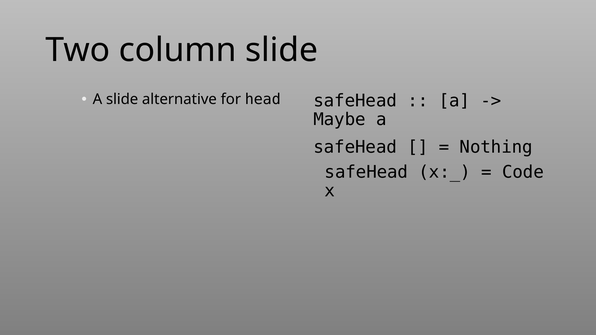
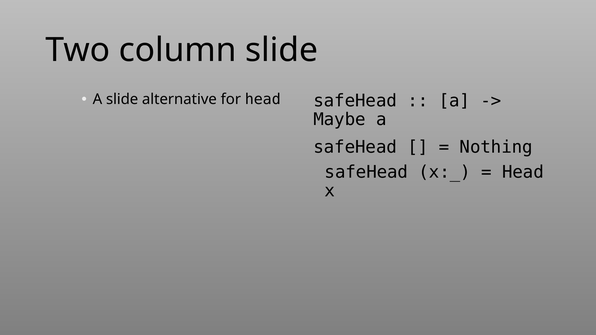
Code at (523, 172): Code -> Head
